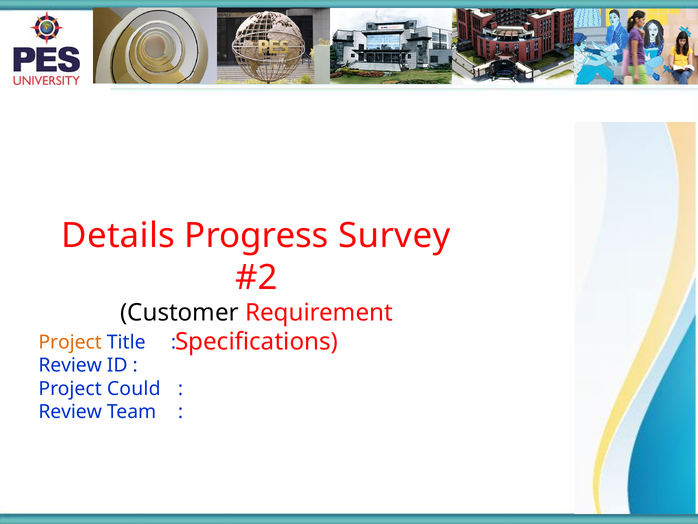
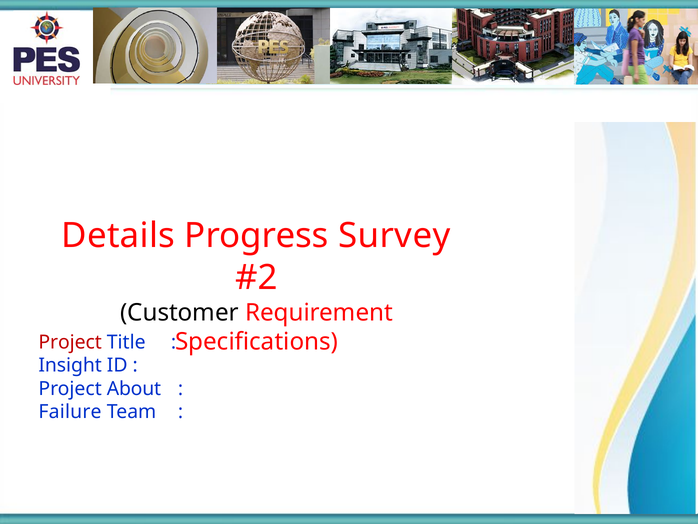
Project at (70, 342) colour: orange -> red
Review at (70, 365): Review -> Insight
Could: Could -> About
Review at (70, 412): Review -> Failure
